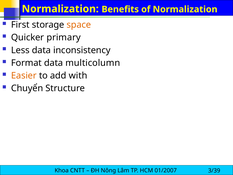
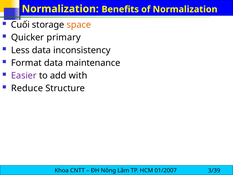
First: First -> Cuối
multicolumn: multicolumn -> maintenance
Easier colour: orange -> purple
Chuyển: Chuyển -> Reduce
